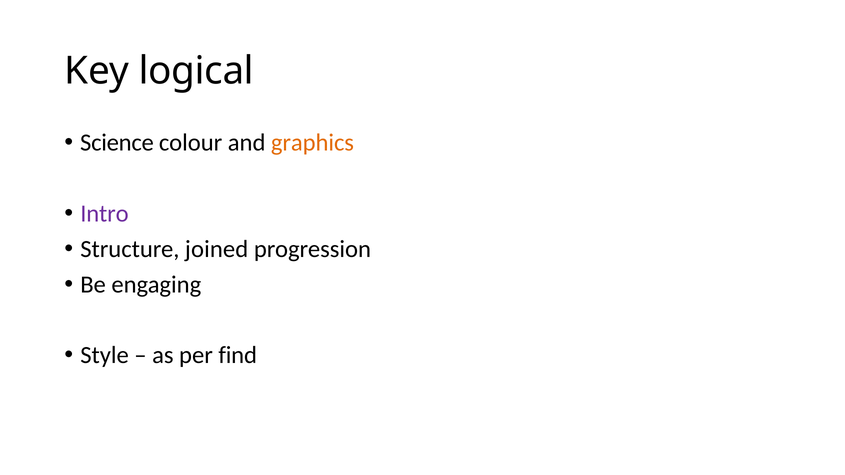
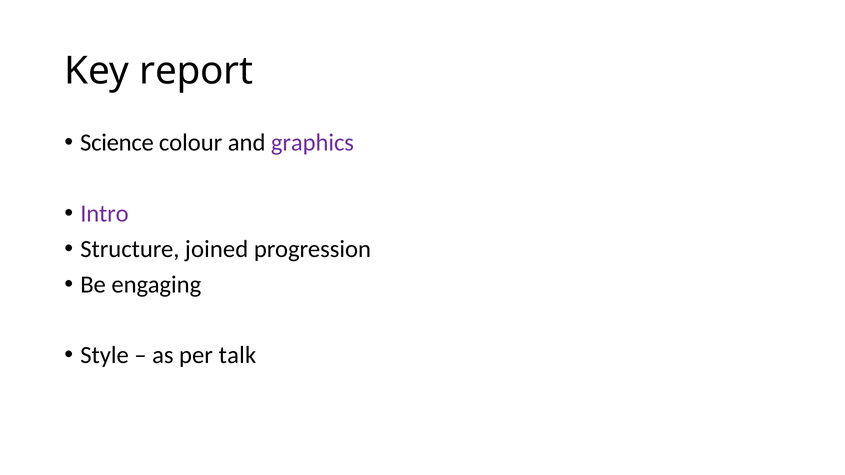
logical: logical -> report
graphics colour: orange -> purple
find: find -> talk
